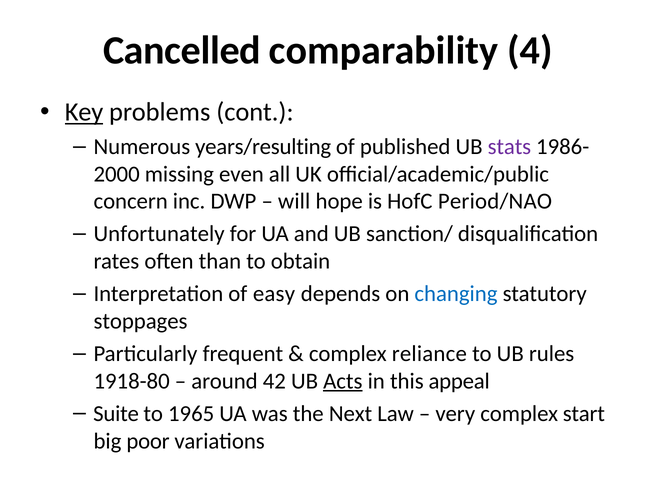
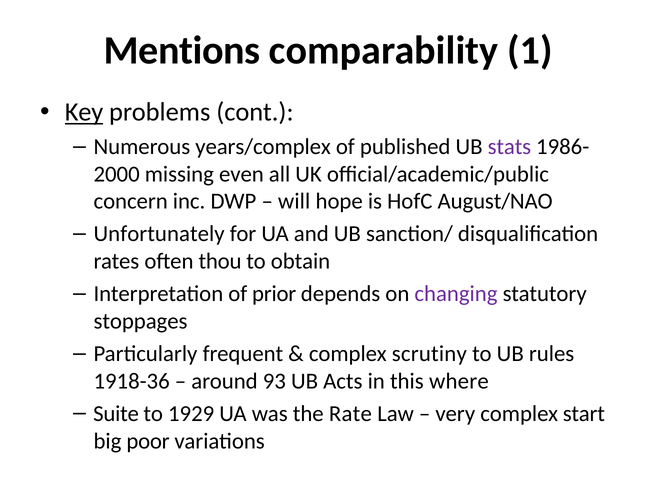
Cancelled: Cancelled -> Mentions
4: 4 -> 1
years/resulting: years/resulting -> years/complex
Period/NAO: Period/NAO -> August/NAO
than: than -> thou
easy: easy -> prior
changing colour: blue -> purple
reliance: reliance -> scrutiny
1918-80: 1918-80 -> 1918-36
42: 42 -> 93
Acts underline: present -> none
appeal: appeal -> where
1965: 1965 -> 1929
Next: Next -> Rate
